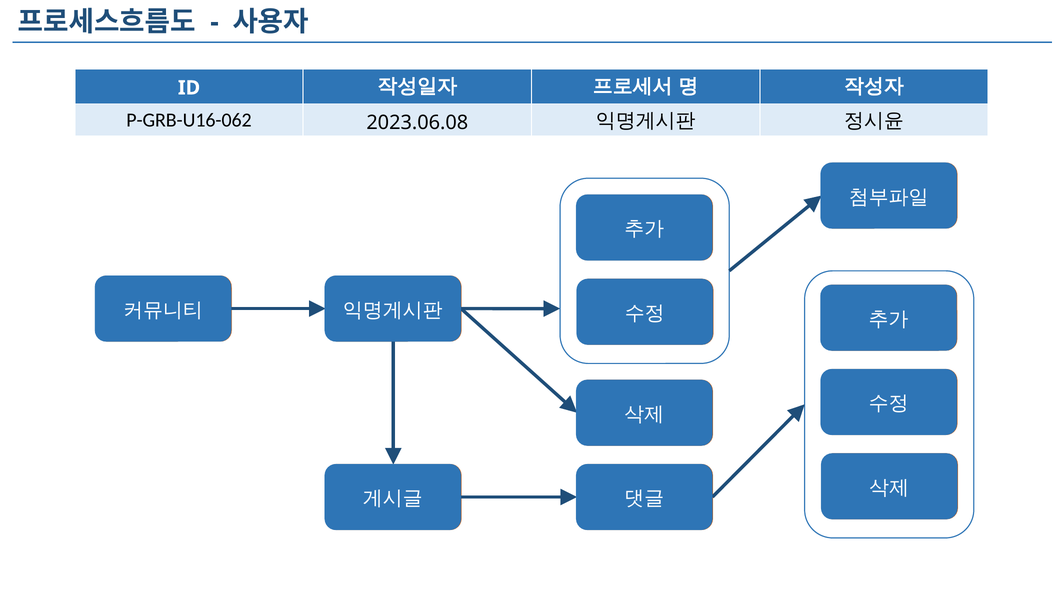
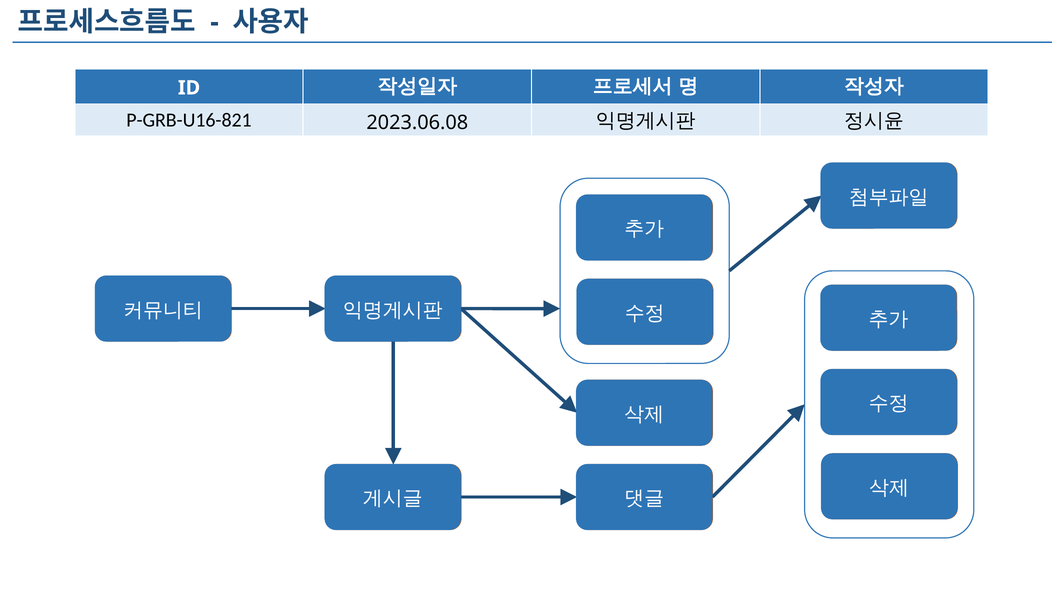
P-GRB-U16-062: P-GRB-U16-062 -> P-GRB-U16-821
